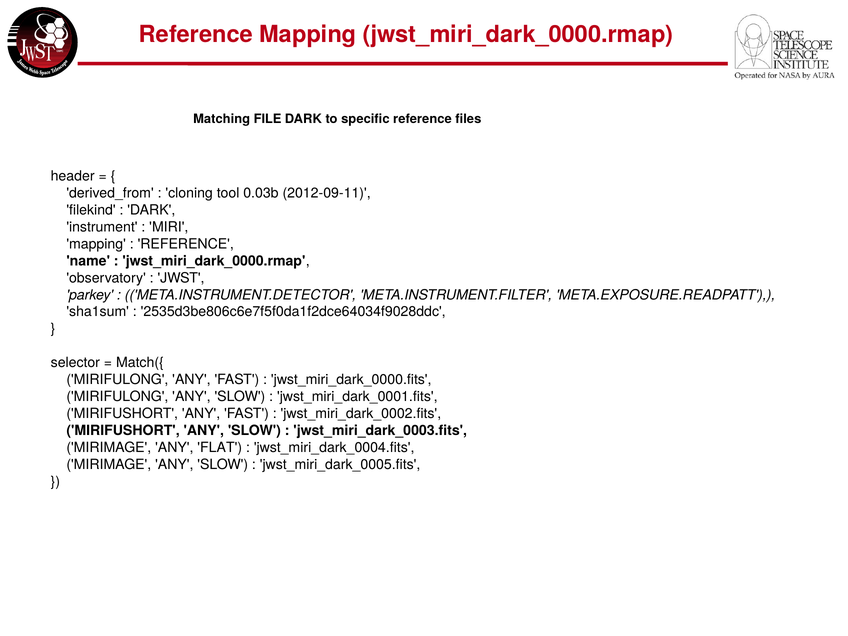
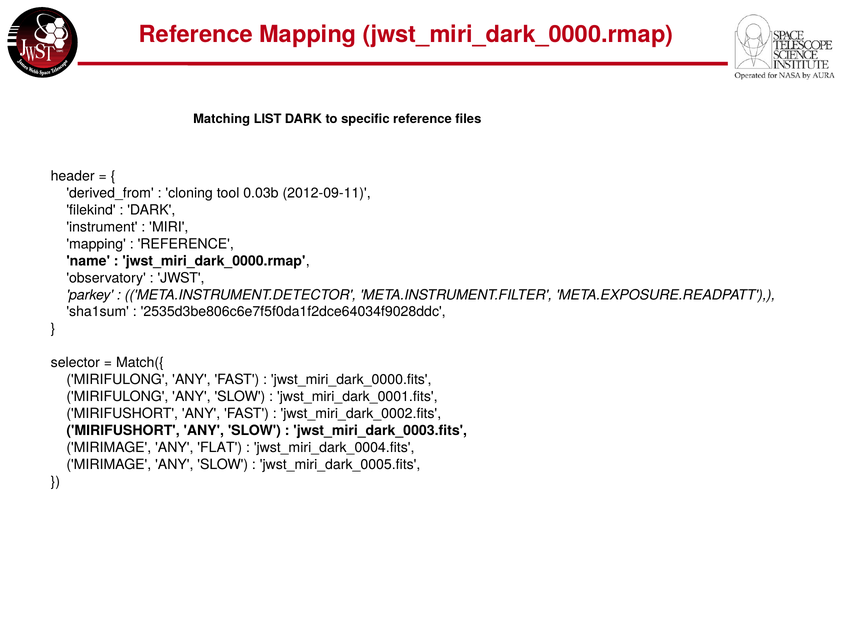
FILE: FILE -> LIST
